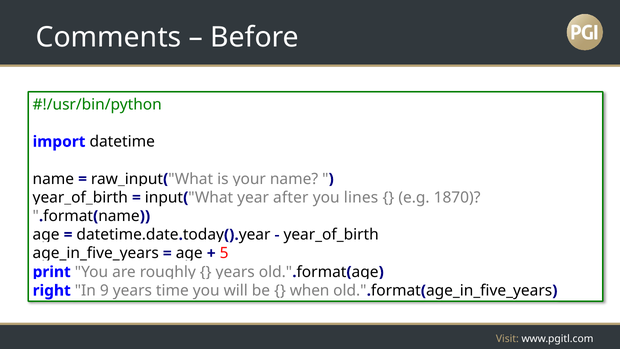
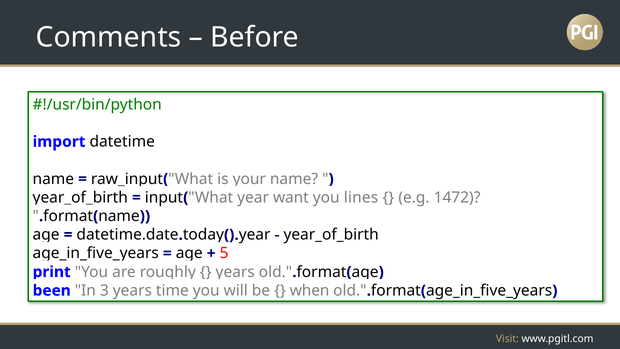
after: after -> want
1870: 1870 -> 1472
right: right -> been
9: 9 -> 3
